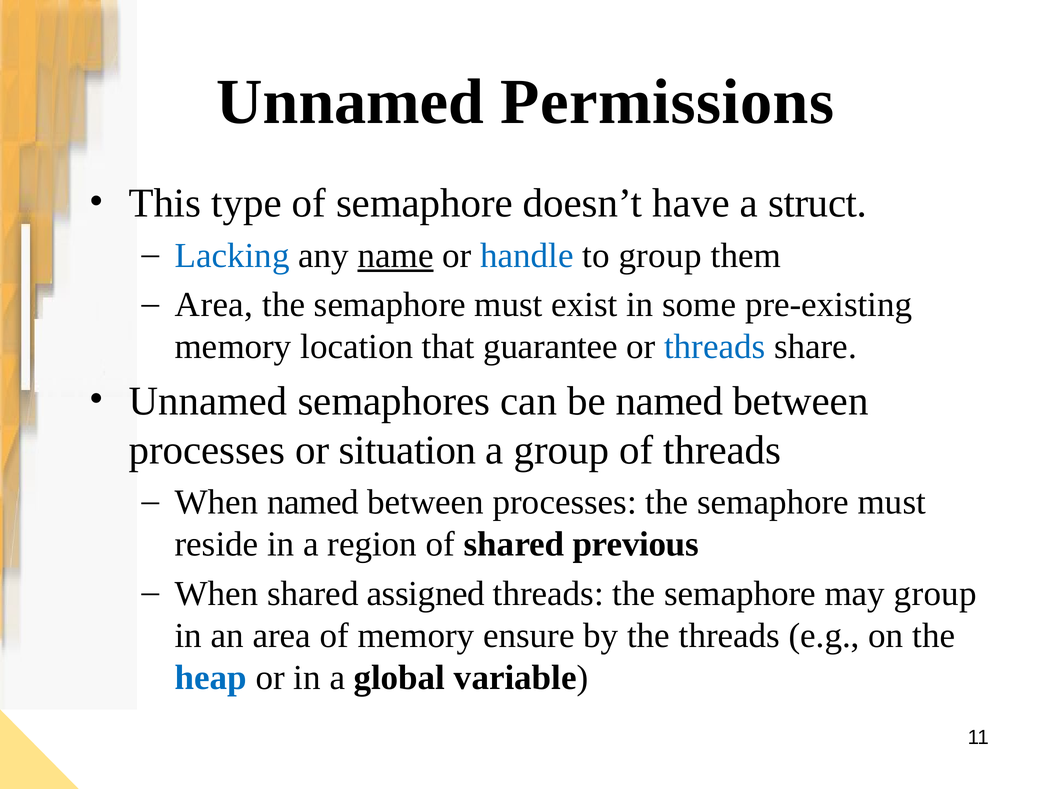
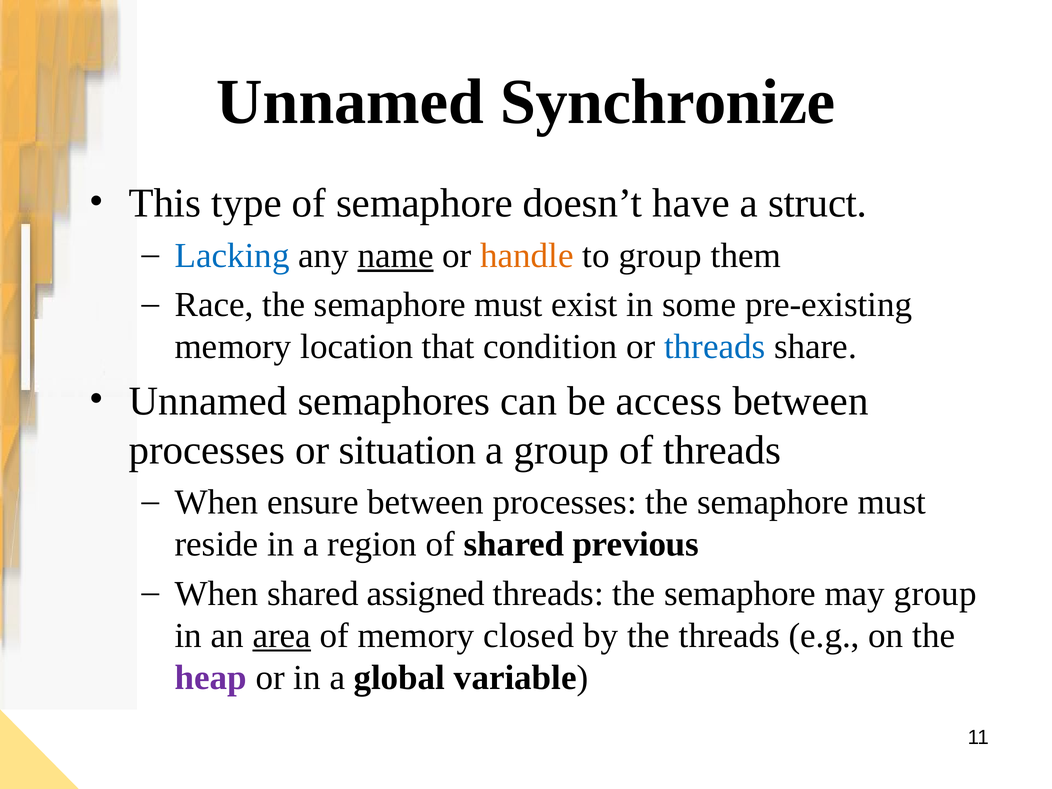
Permissions: Permissions -> Synchronize
handle colour: blue -> orange
Area at (214, 305): Area -> Race
guarantee: guarantee -> condition
be named: named -> access
When named: named -> ensure
area at (282, 636) underline: none -> present
ensure: ensure -> closed
heap colour: blue -> purple
